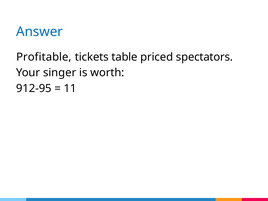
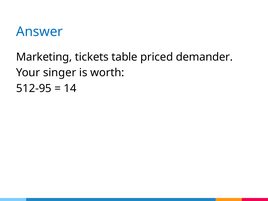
Profitable: Profitable -> Marketing
spectators: spectators -> demander
912-95: 912-95 -> 512-95
11: 11 -> 14
